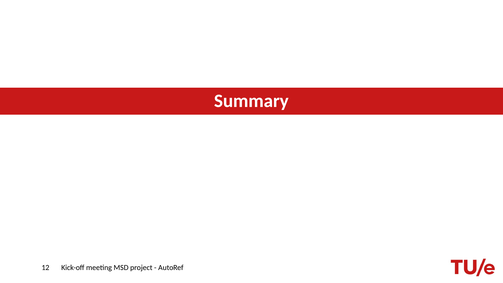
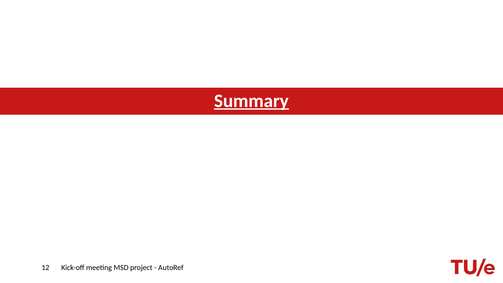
Summary underline: none -> present
